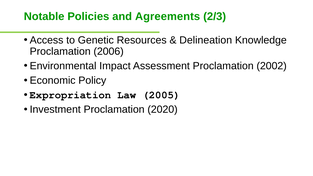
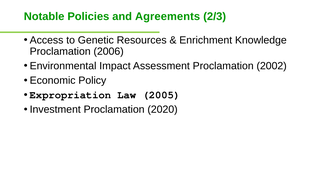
Delineation: Delineation -> Enrichment
